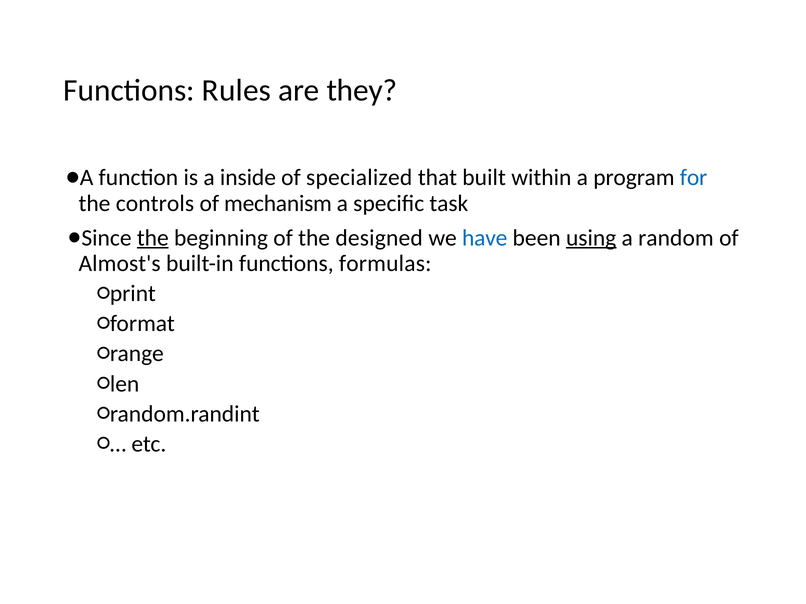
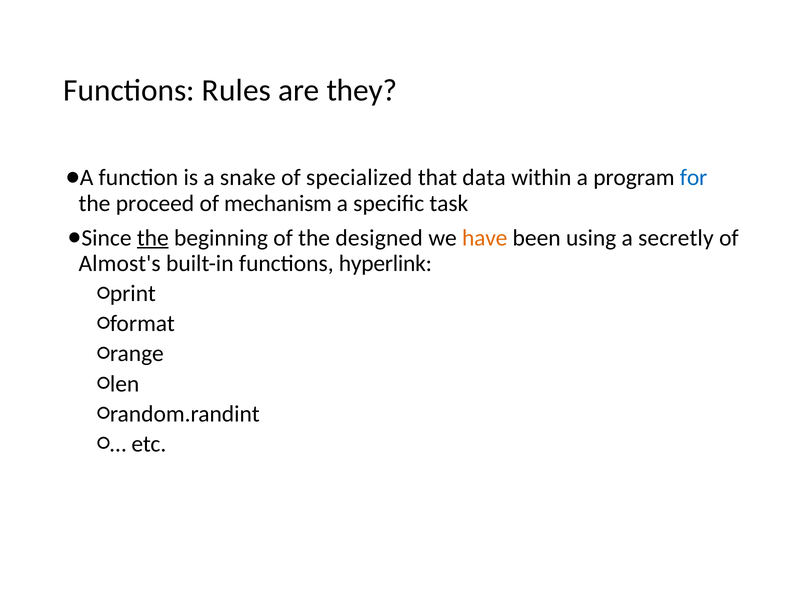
inside: inside -> snake
built: built -> data
controls: controls -> proceed
have colour: blue -> orange
using underline: present -> none
random: random -> secretly
formulas: formulas -> hyperlink
